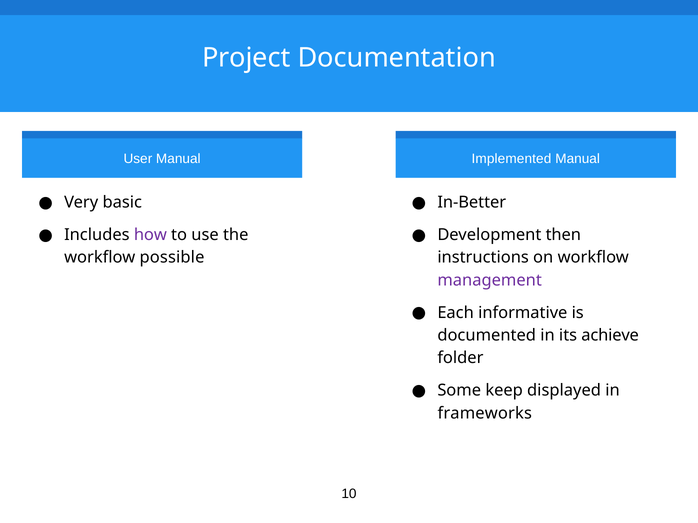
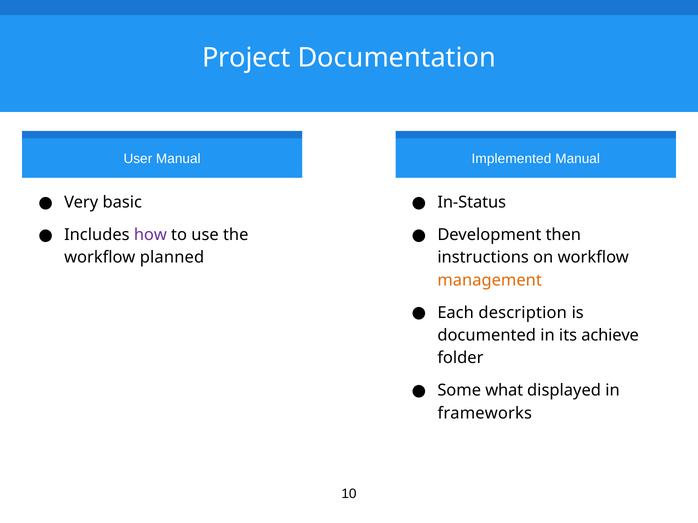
In-Better: In-Better -> In-Status
possible: possible -> planned
management colour: purple -> orange
informative: informative -> description
keep: keep -> what
